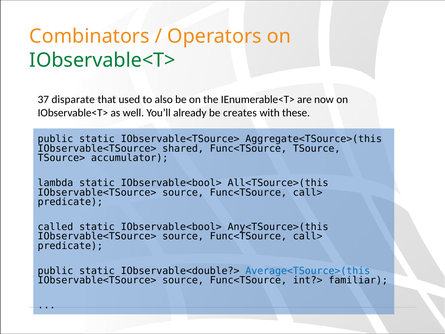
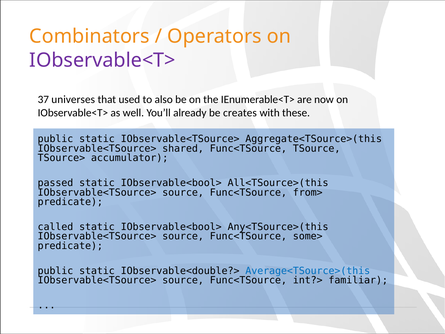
IObservable<T> at (102, 60) colour: green -> purple
disparate: disparate -> universes
lambda: lambda -> passed
call> at (308, 192): call> -> from>
call> at (308, 236): call> -> some>
